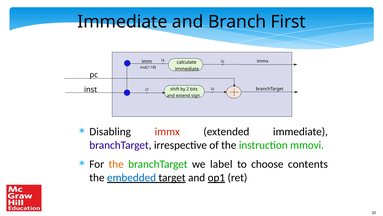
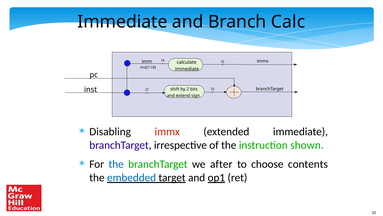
First: First -> Calc
mmovi: mmovi -> shown
the at (116, 164) colour: orange -> blue
label: label -> after
